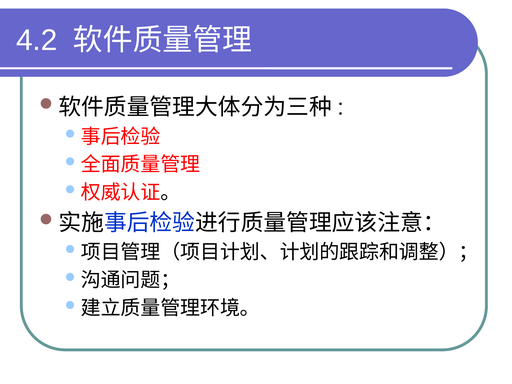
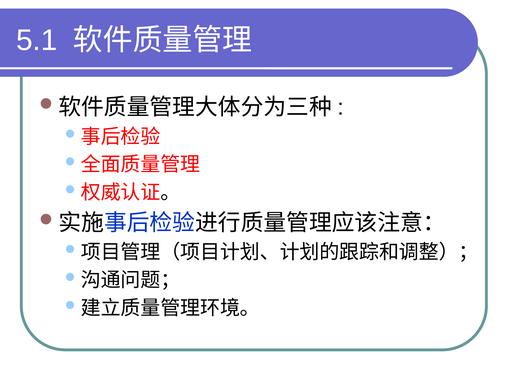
4.2: 4.2 -> 5.1
